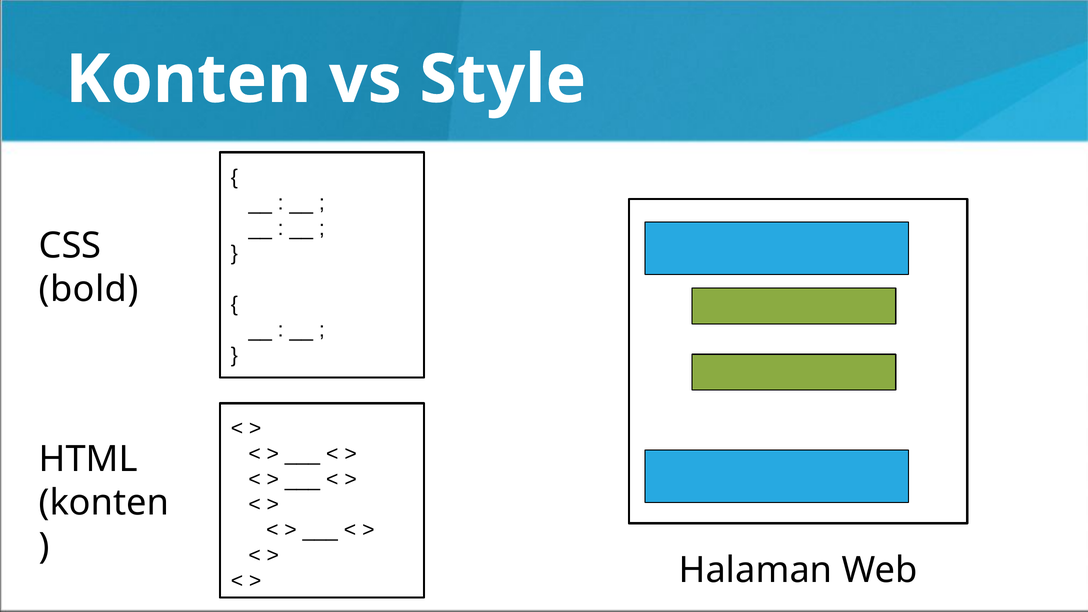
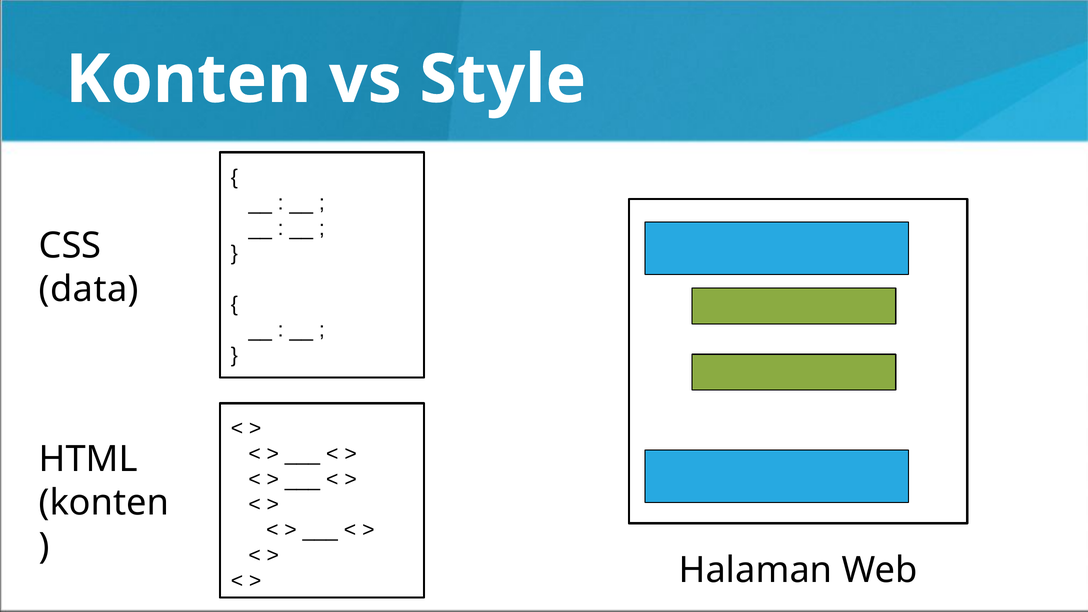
bold: bold -> data
